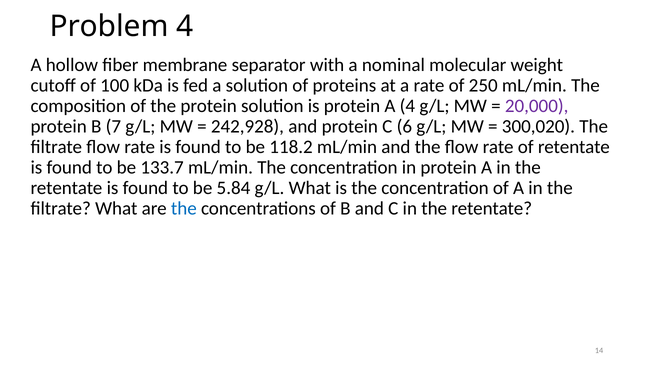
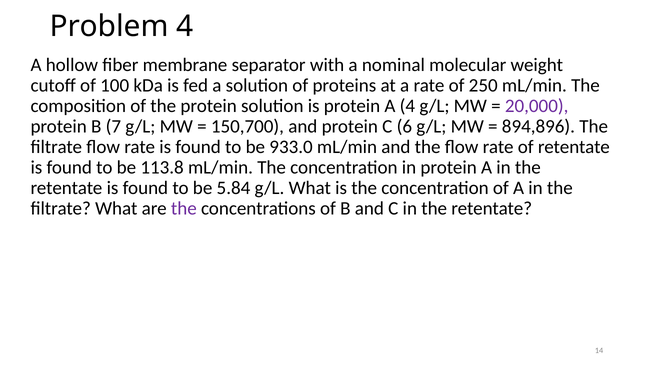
242,928: 242,928 -> 150,700
300,020: 300,020 -> 894,896
118.2: 118.2 -> 933.0
133.7: 133.7 -> 113.8
the at (184, 209) colour: blue -> purple
